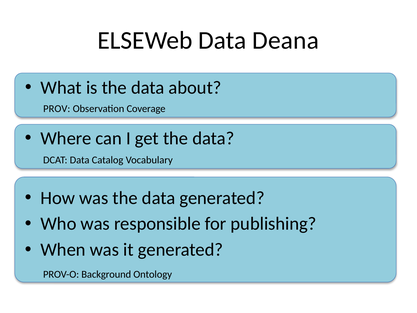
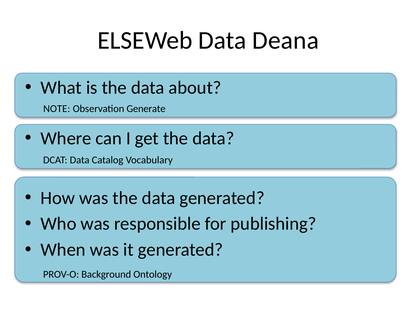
PROV: PROV -> NOTE
Coverage: Coverage -> Generate
